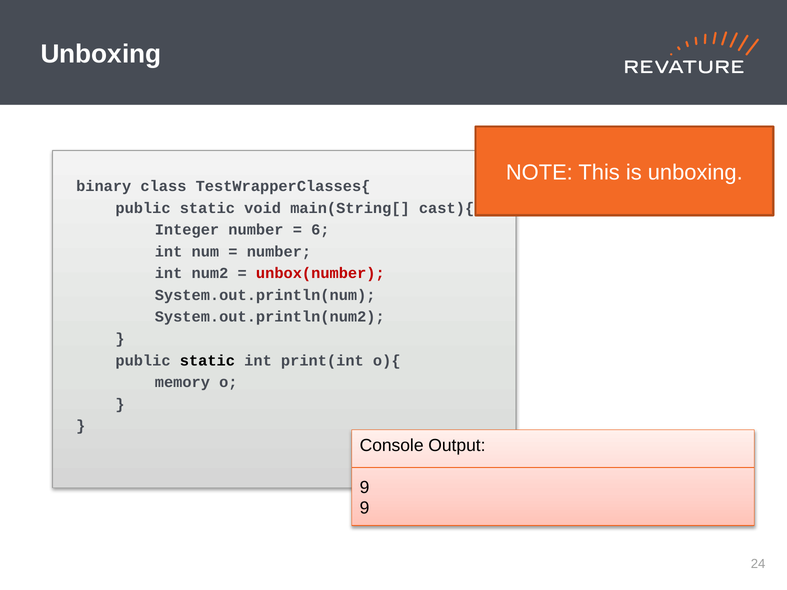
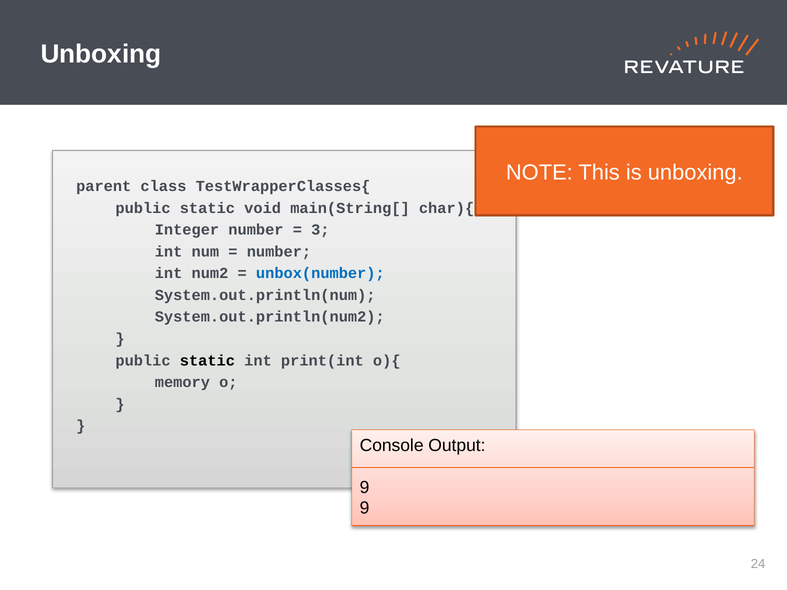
binary: binary -> parent
cast){: cast){ -> char){
6: 6 -> 3
unbox(number colour: red -> blue
